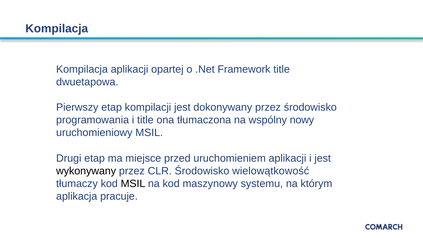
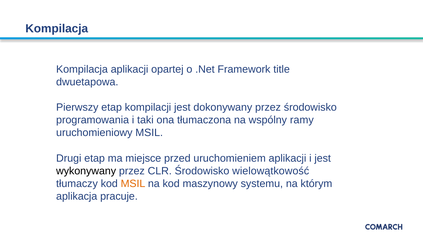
i title: title -> taki
nowy: nowy -> ramy
MSIL at (133, 184) colour: black -> orange
